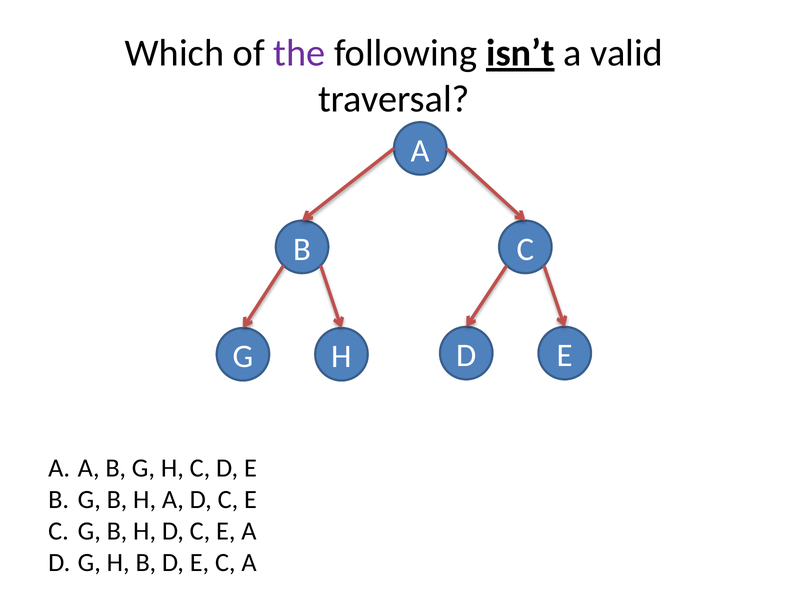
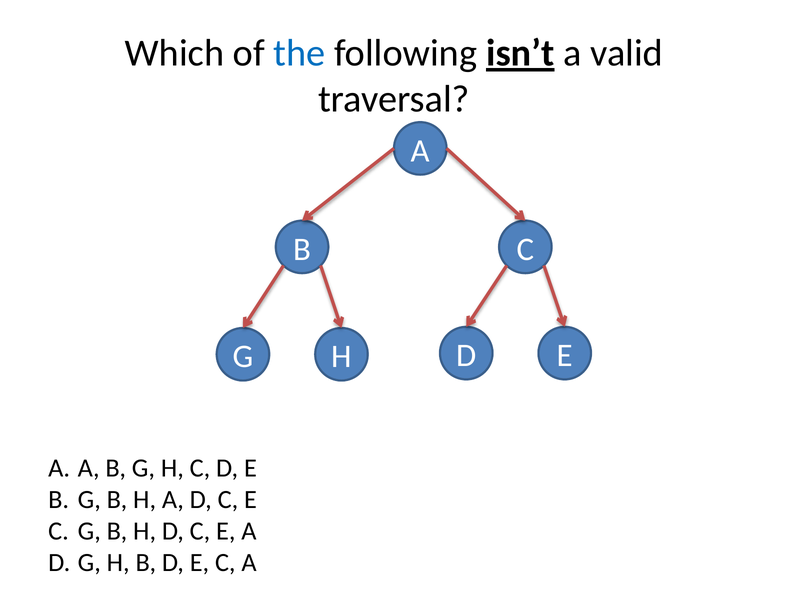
the colour: purple -> blue
